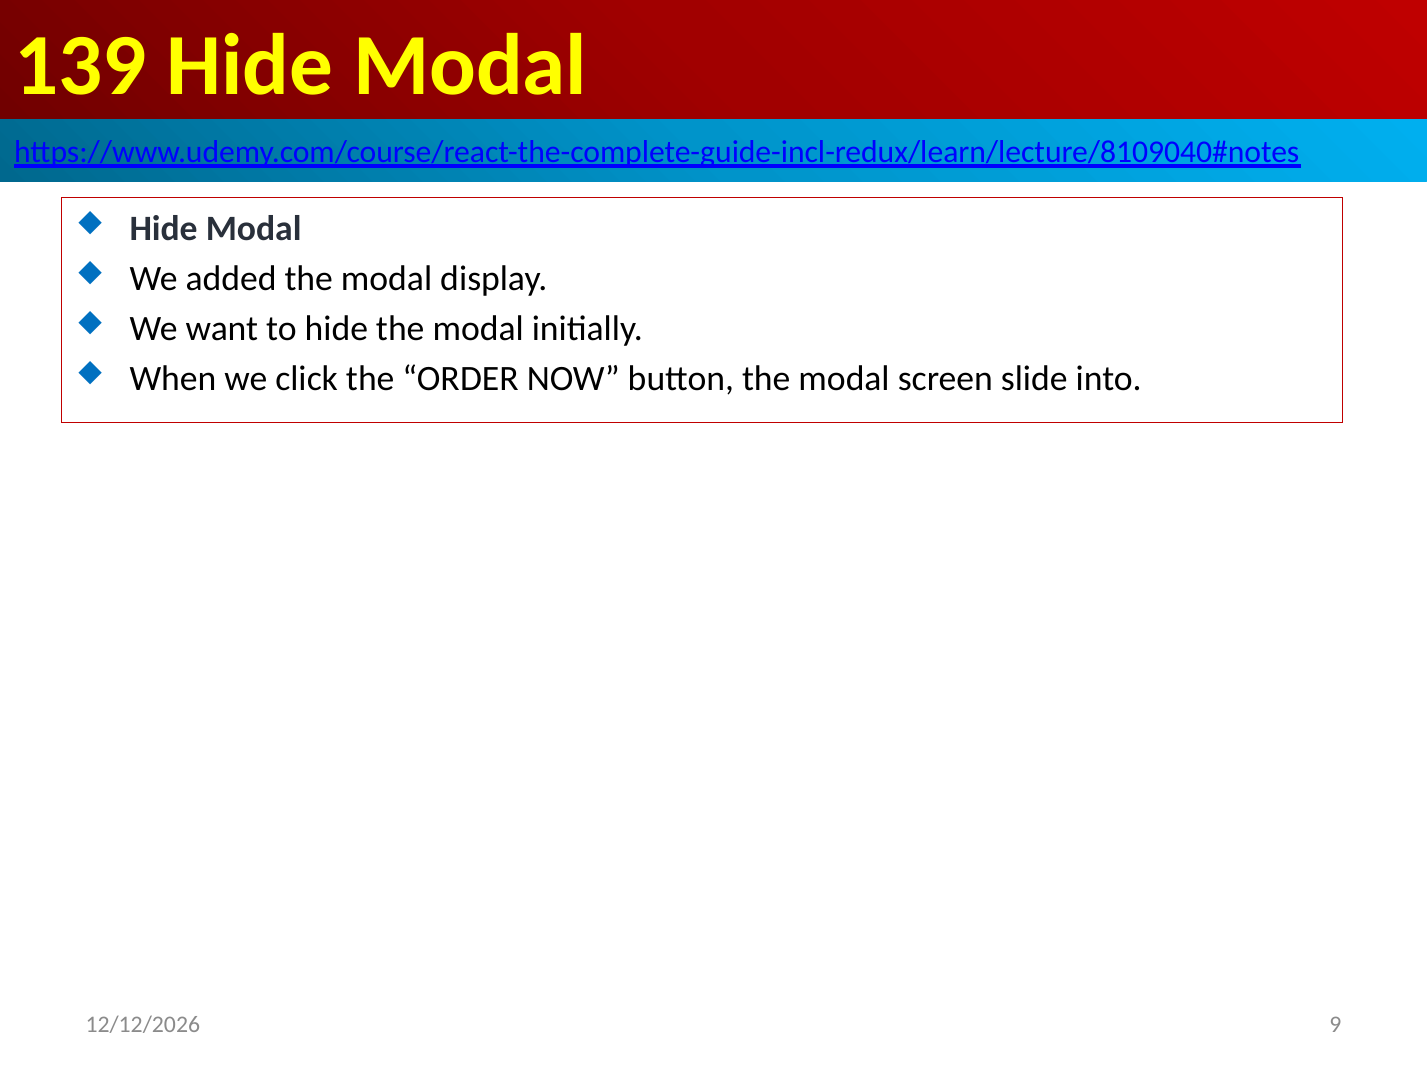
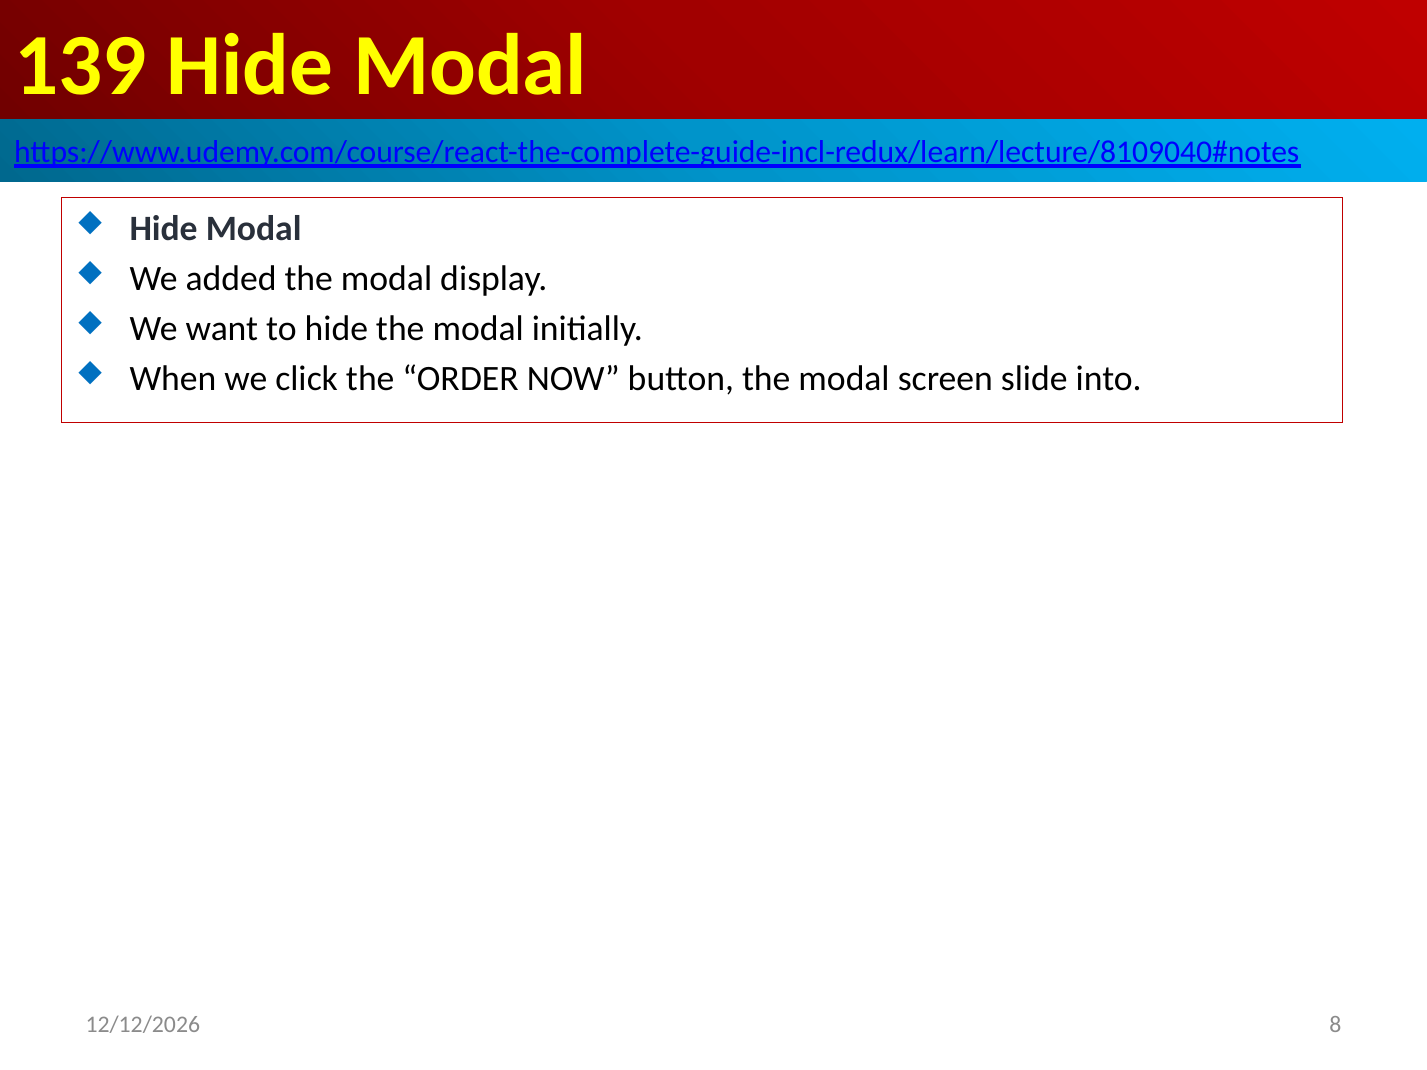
9: 9 -> 8
